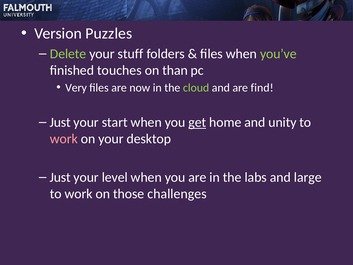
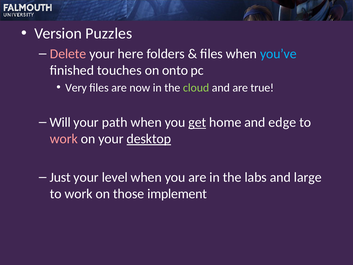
Delete colour: light green -> pink
stuff: stuff -> here
you’ve colour: light green -> light blue
than: than -> onto
find: find -> true
Just at (60, 122): Just -> Will
start: start -> path
unity: unity -> edge
desktop underline: none -> present
challenges: challenges -> implement
